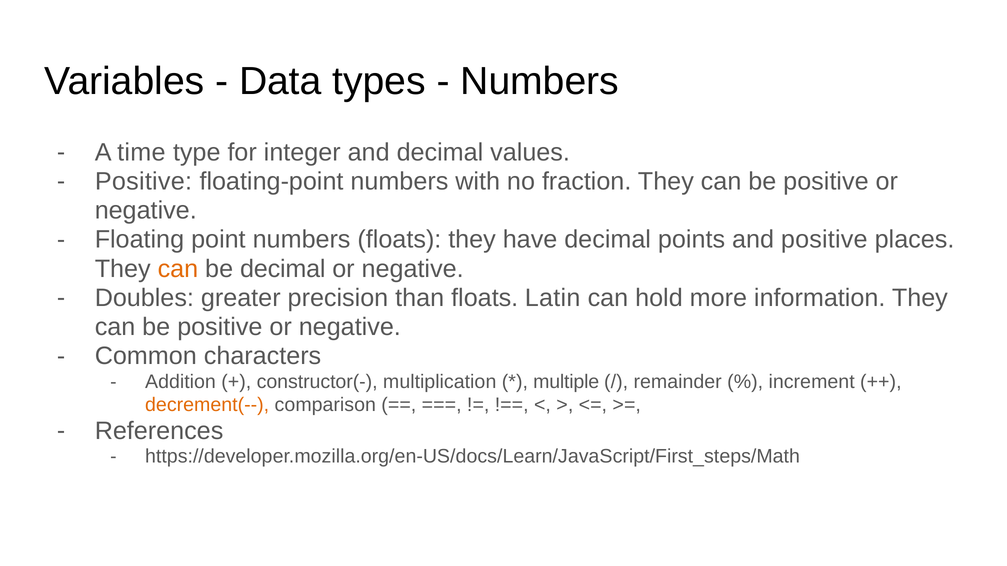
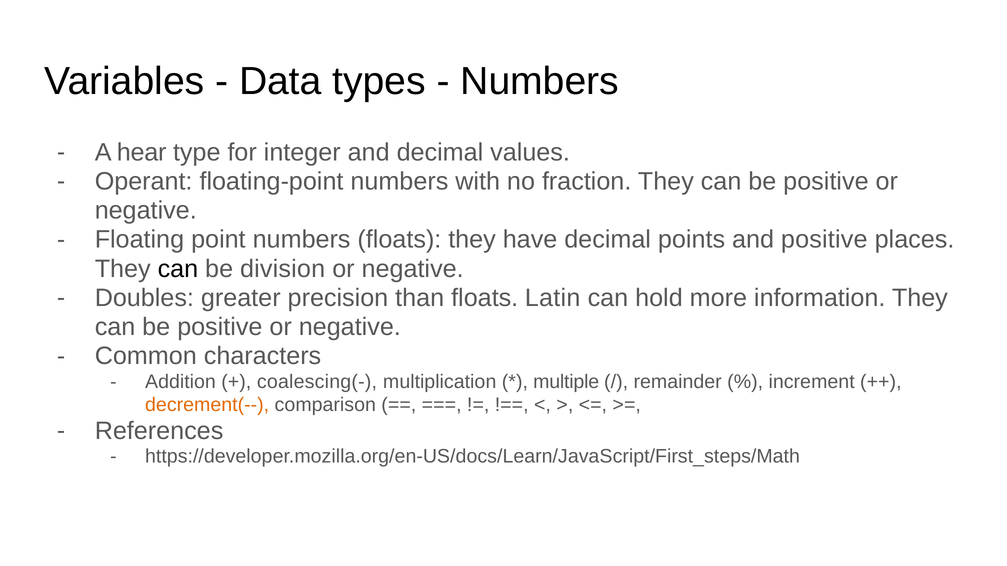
time: time -> hear
Positive at (143, 182): Positive -> Operant
can at (178, 269) colour: orange -> black
be decimal: decimal -> division
constructor(-: constructor(- -> coalescing(-
